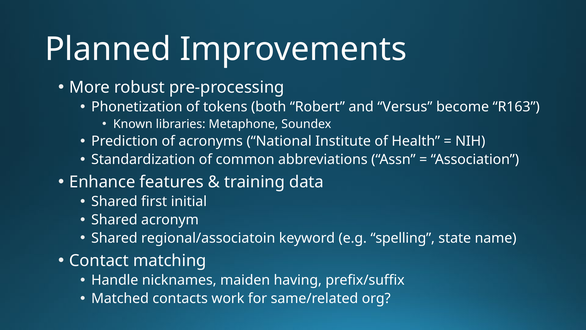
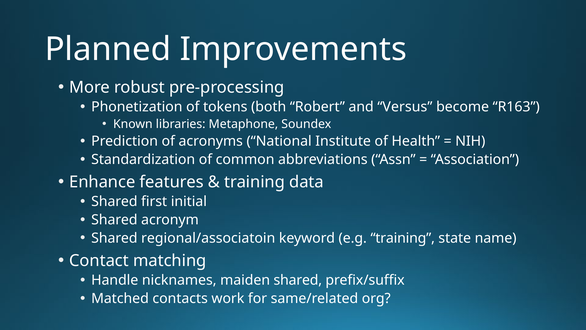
e.g spelling: spelling -> training
maiden having: having -> shared
